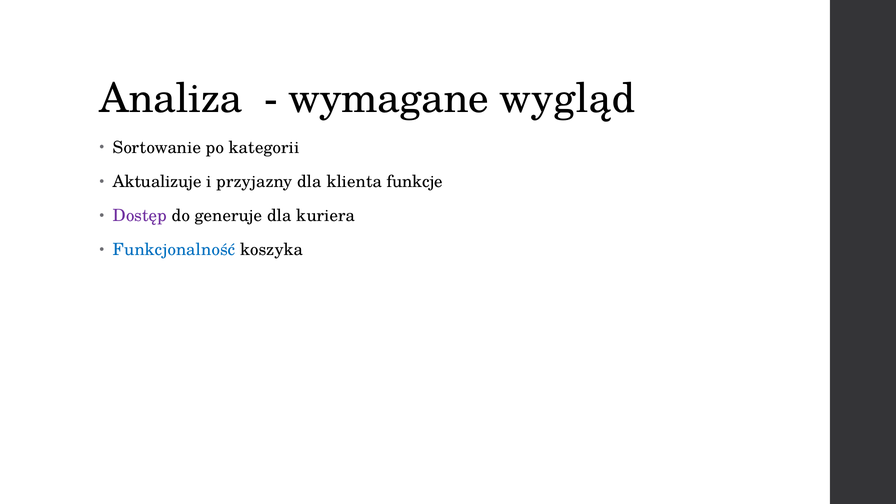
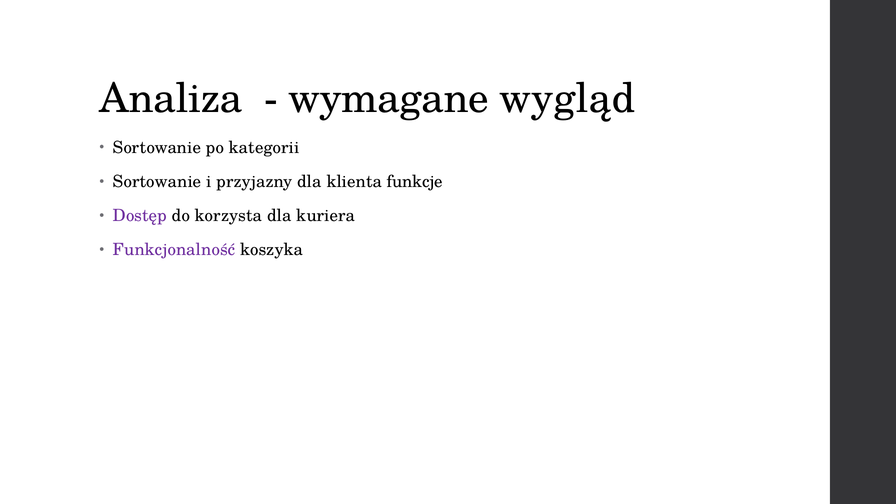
Aktualizuje at (157, 182): Aktualizuje -> Sortowanie
generuje: generuje -> korzysta
Funkcjonalność colour: blue -> purple
